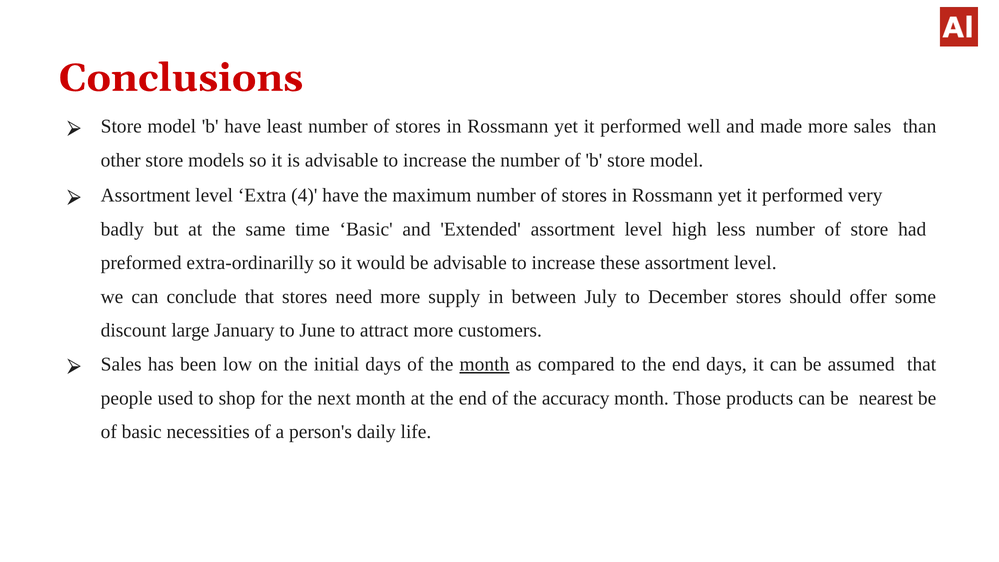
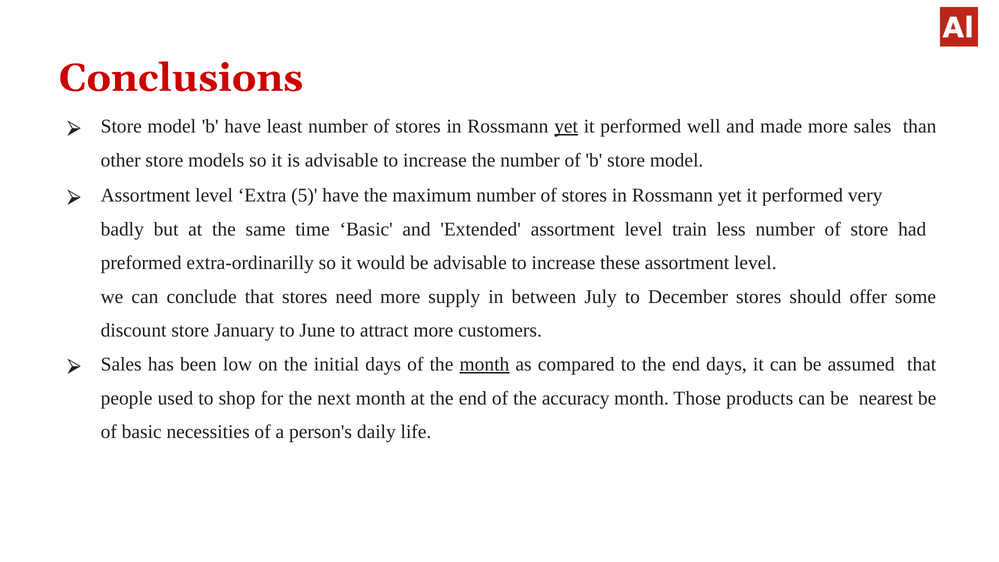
yet at (566, 126) underline: none -> present
4: 4 -> 5
high: high -> train
discount large: large -> store
